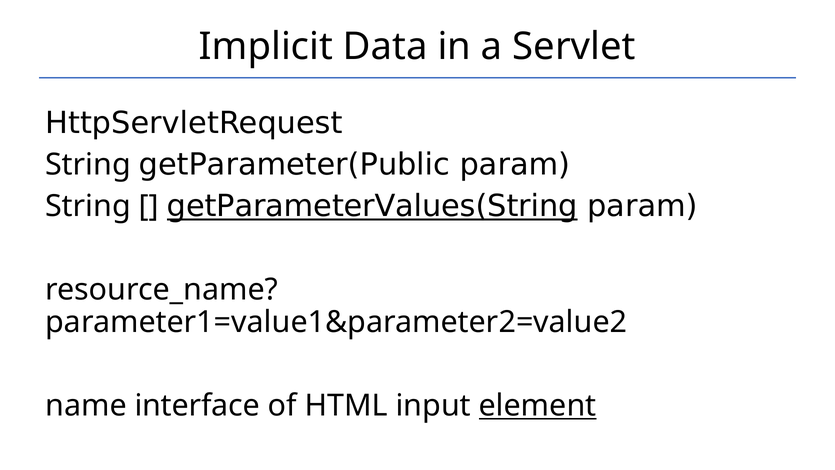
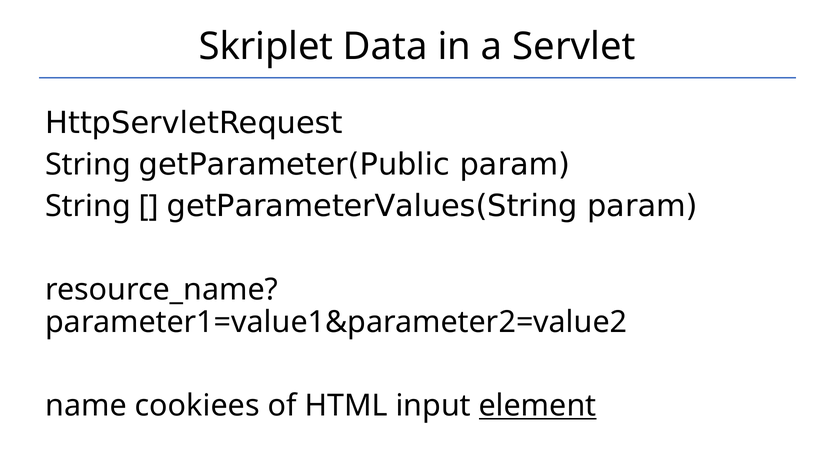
Implicit: Implicit -> Skriplet
getParameterValues(String underline: present -> none
interface: interface -> cookiees
